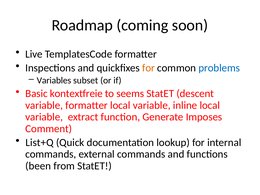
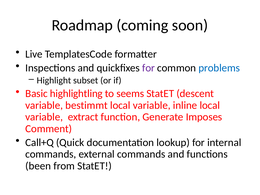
for at (149, 68) colour: orange -> purple
Variables: Variables -> Highlight
kontextfreie: kontextfreie -> highlightling
variable formatter: formatter -> bestimmt
List+Q: List+Q -> Call+Q
